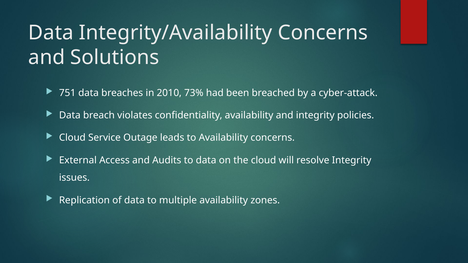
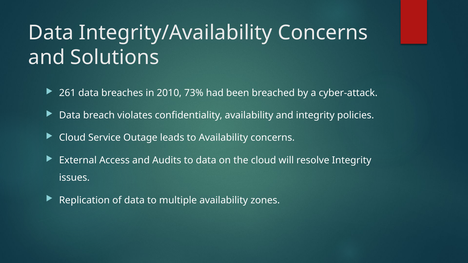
751: 751 -> 261
